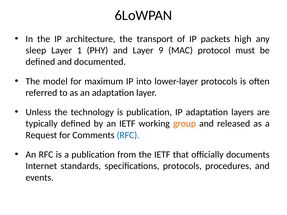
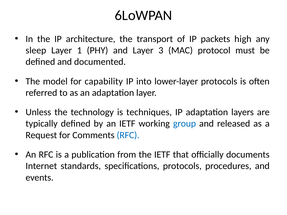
9: 9 -> 3
maximum: maximum -> capability
is publication: publication -> techniques
group colour: orange -> blue
